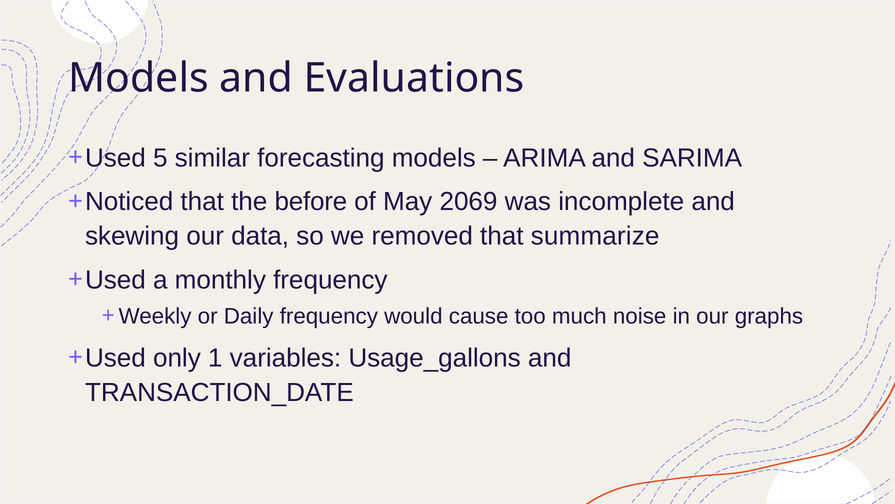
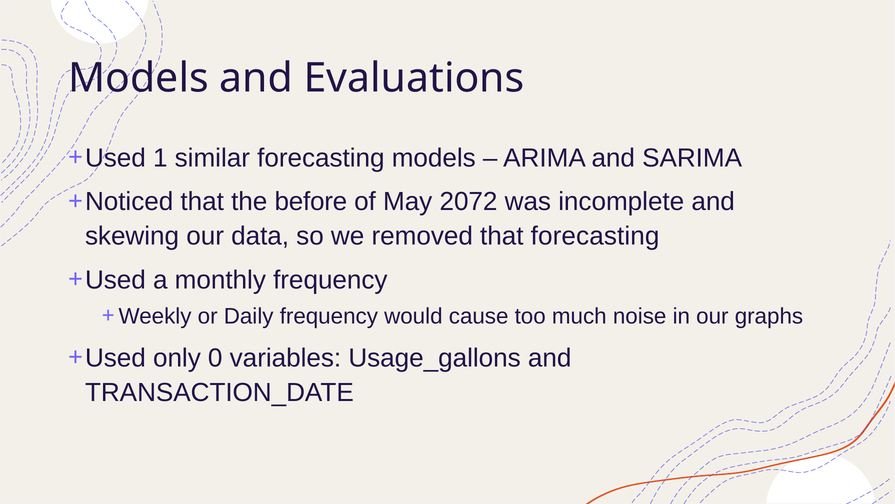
5: 5 -> 1
2069: 2069 -> 2072
that summarize: summarize -> forecasting
1: 1 -> 0
